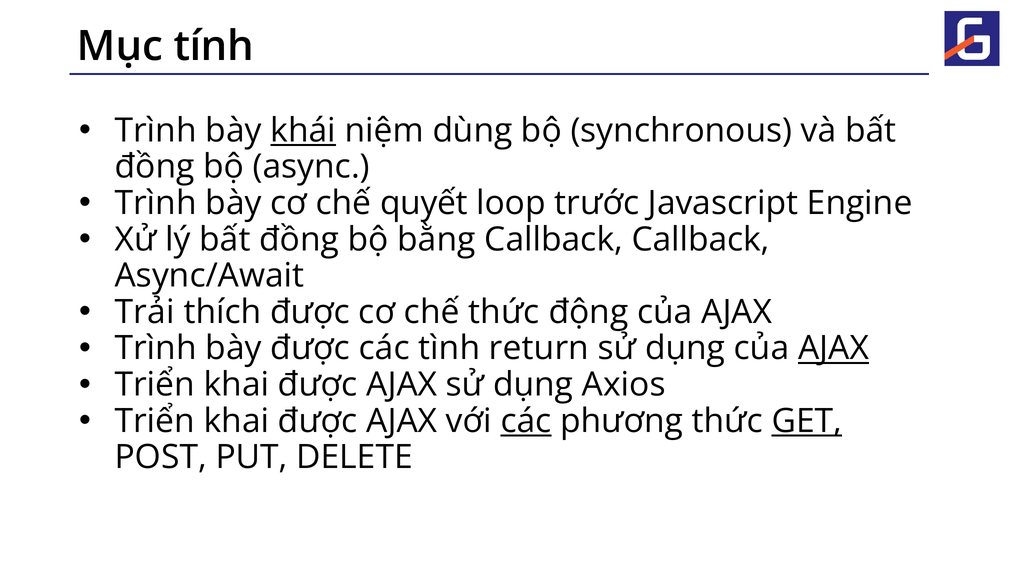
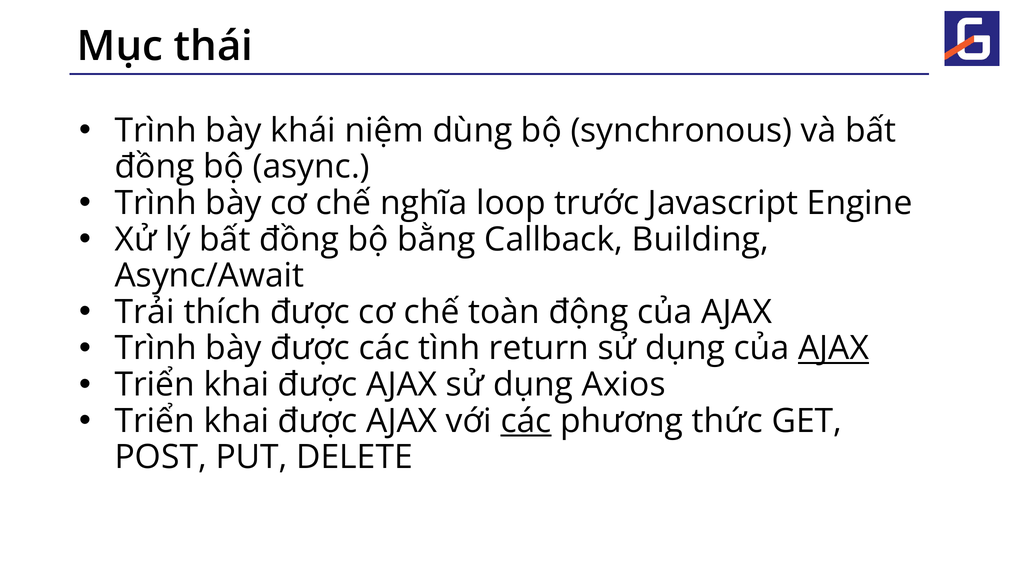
tính: tính -> thái
khái underline: present -> none
quyết: quyết -> nghĩa
Callback Callback: Callback -> Building
chế thức: thức -> toàn
GET underline: present -> none
